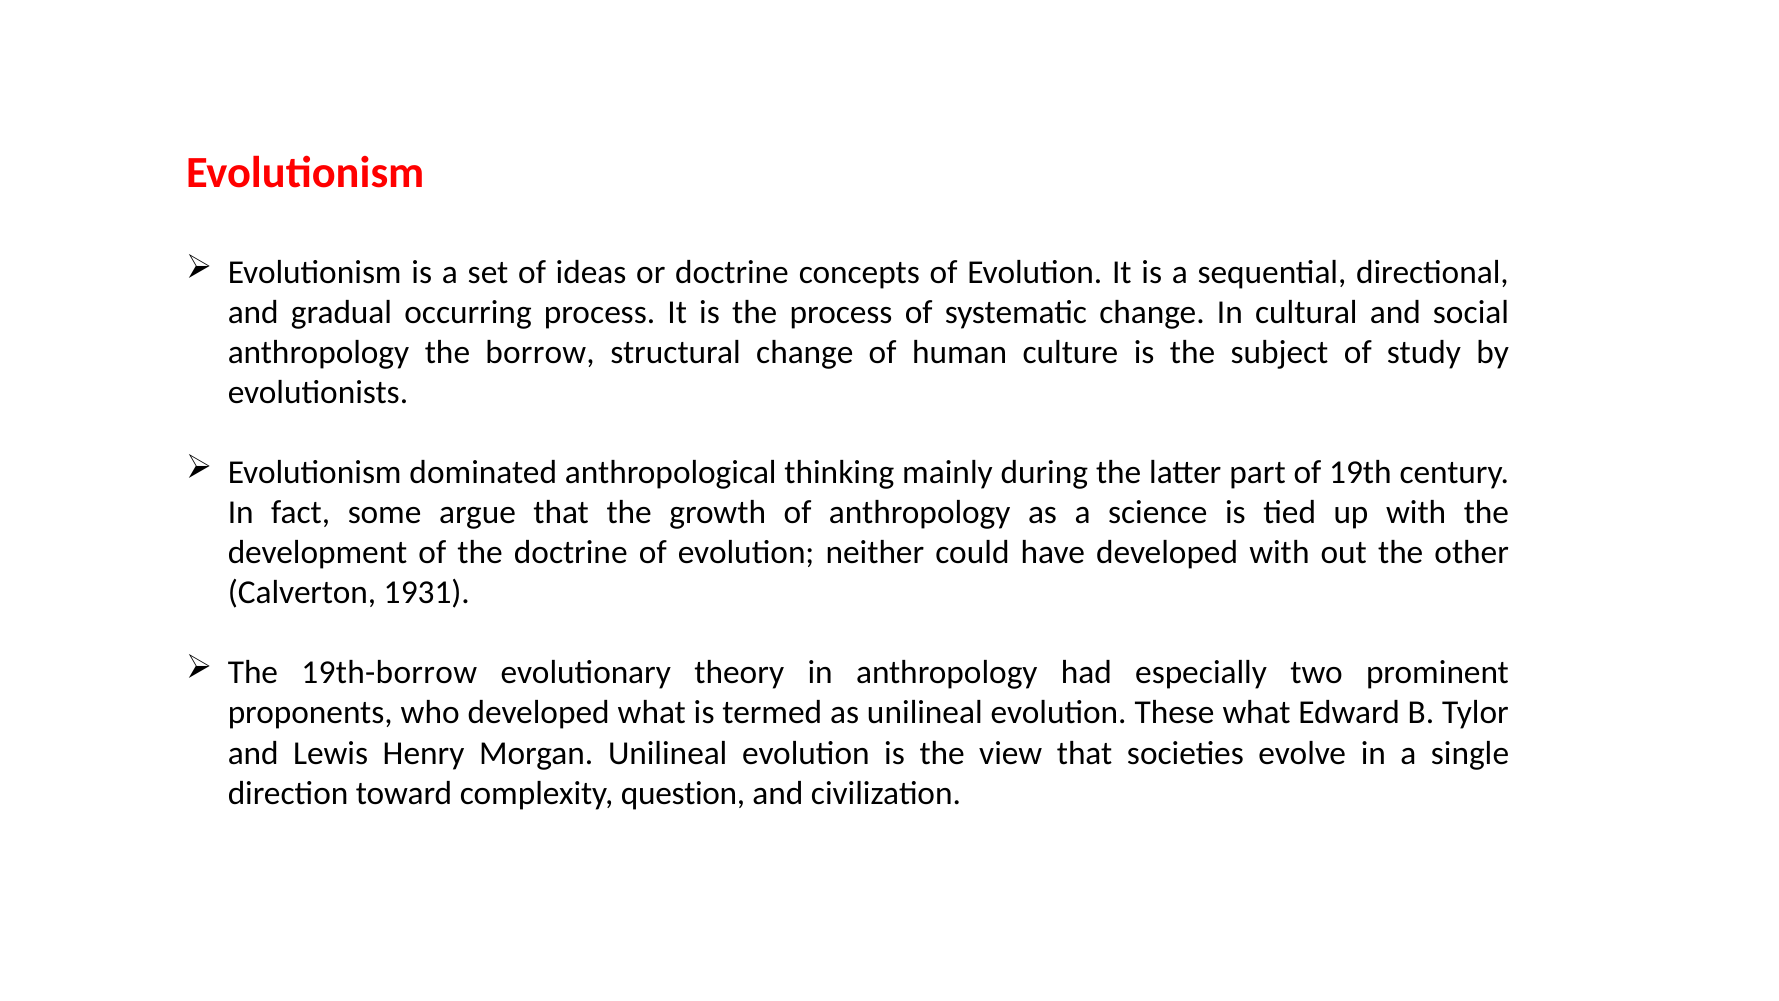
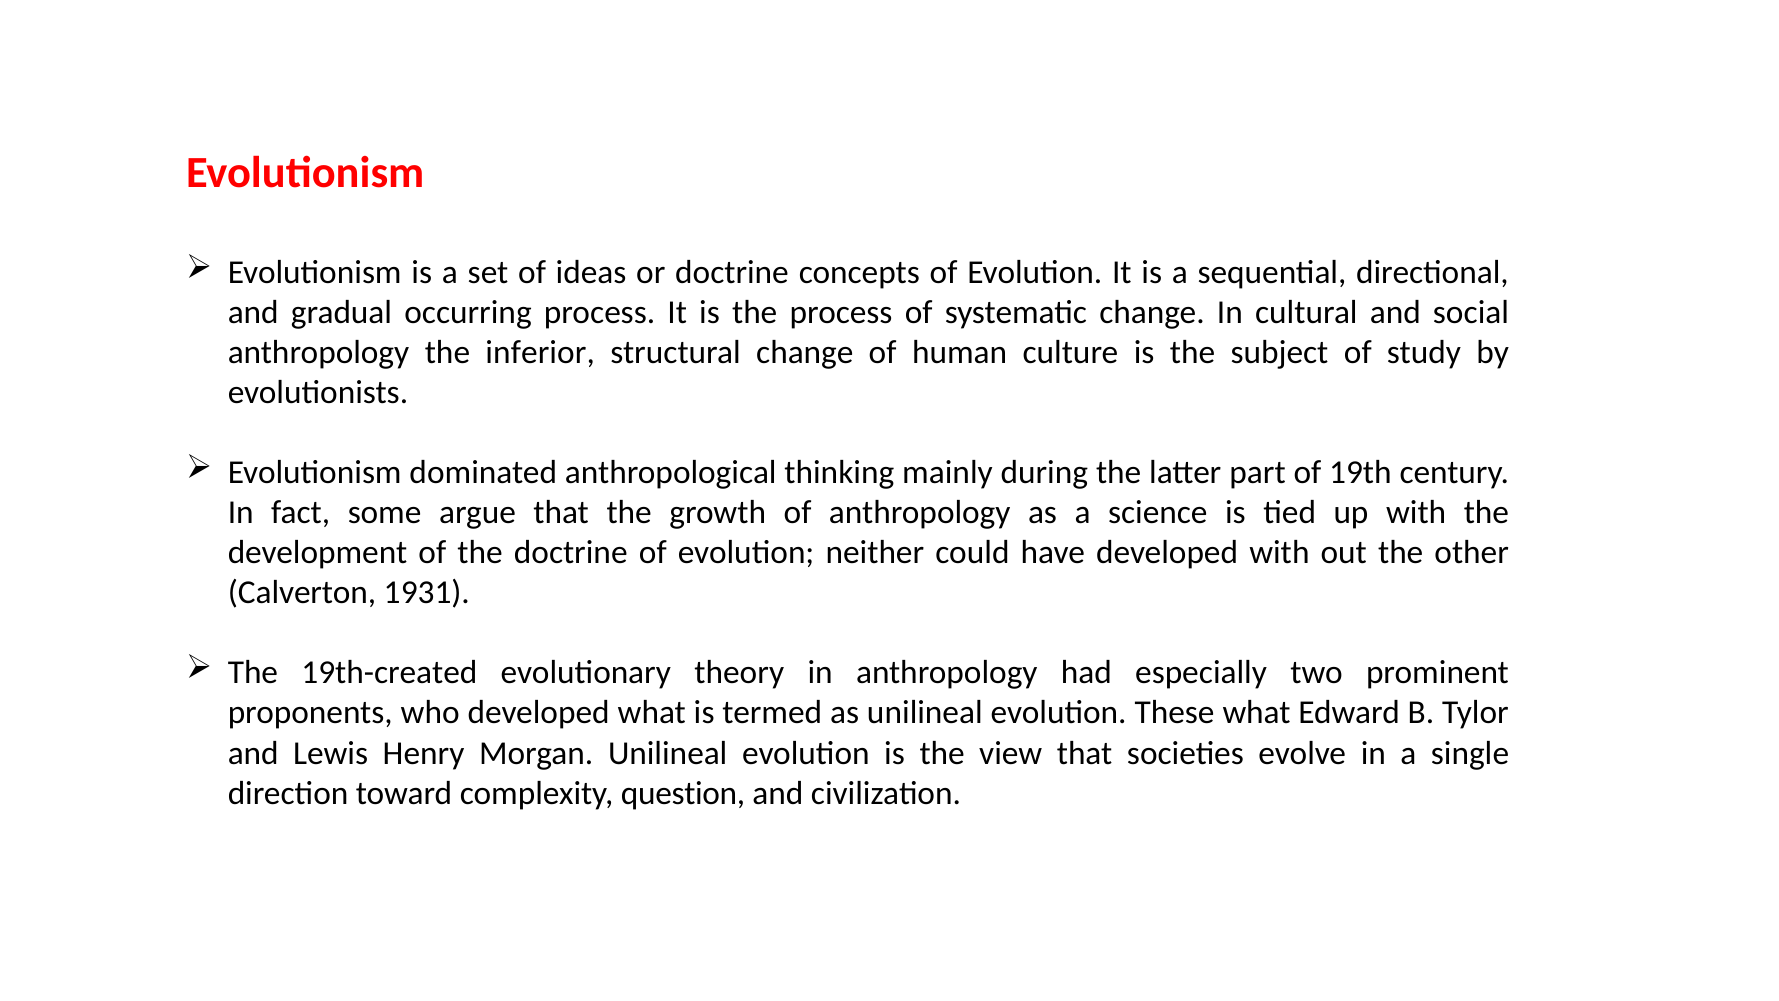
borrow: borrow -> inferior
19th-borrow: 19th-borrow -> 19th-created
